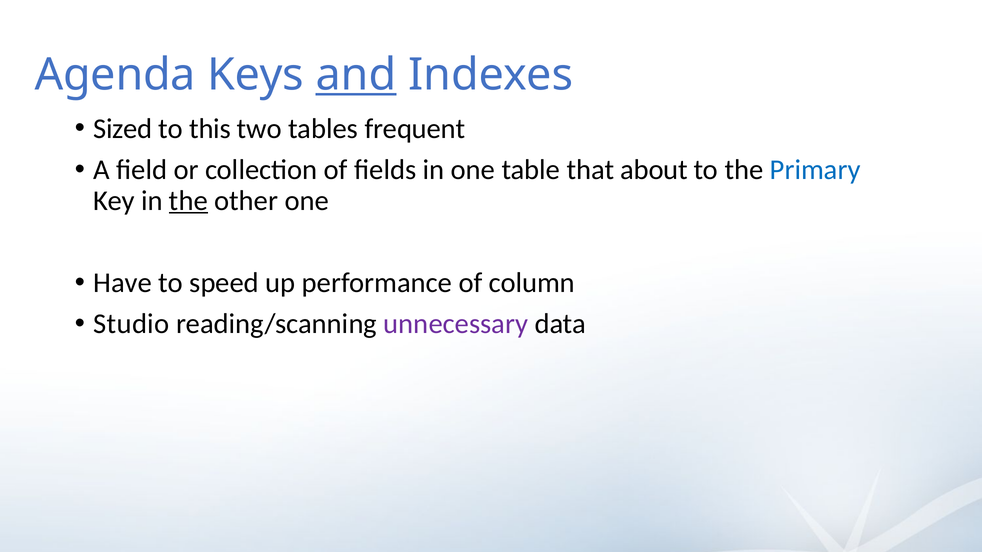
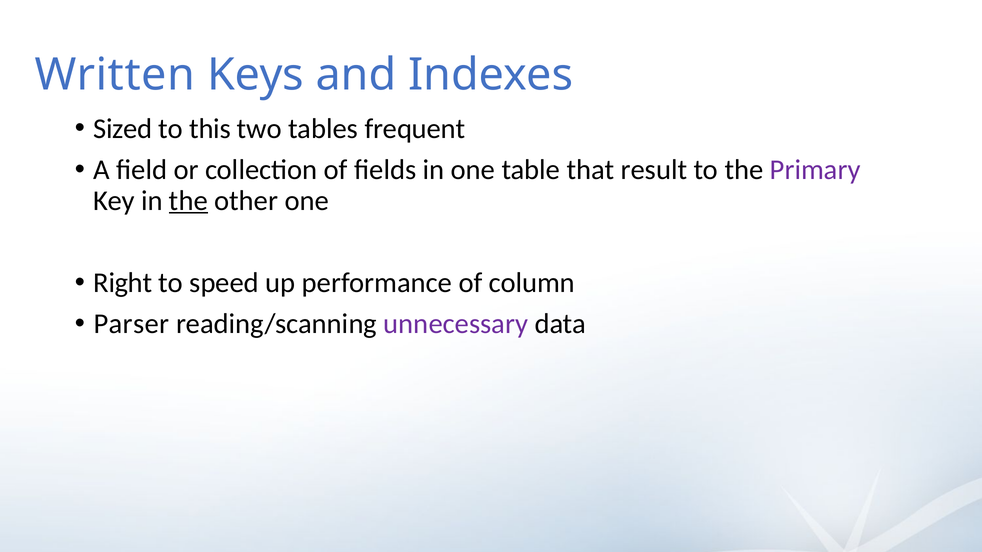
Agenda: Agenda -> Written
and underline: present -> none
about: about -> result
Primary colour: blue -> purple
Have: Have -> Right
Studio: Studio -> Parser
